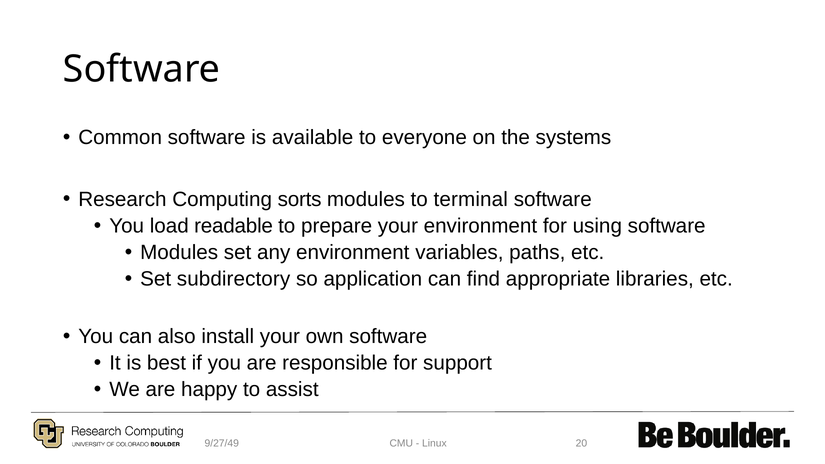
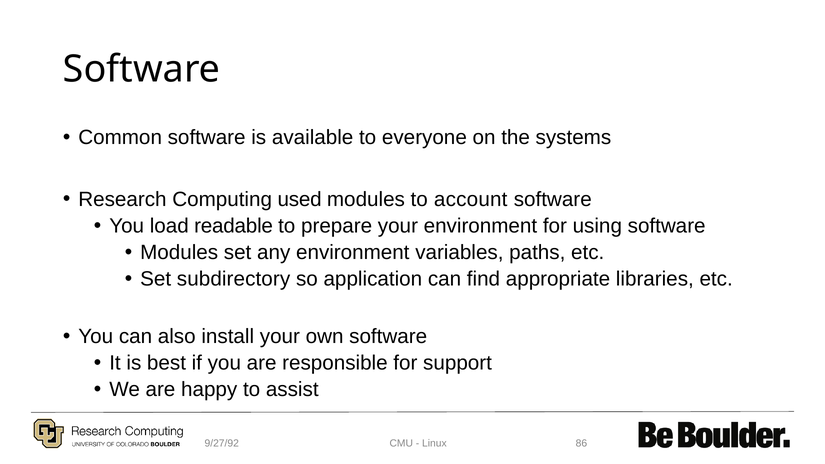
sorts: sorts -> used
terminal: terminal -> account
9/27/49: 9/27/49 -> 9/27/92
20: 20 -> 86
